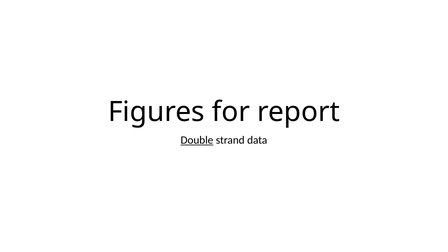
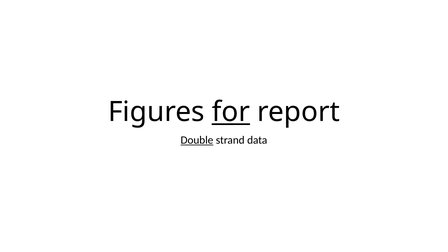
for underline: none -> present
